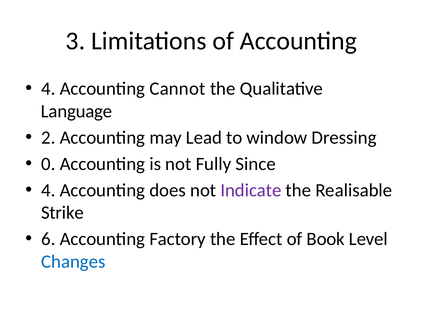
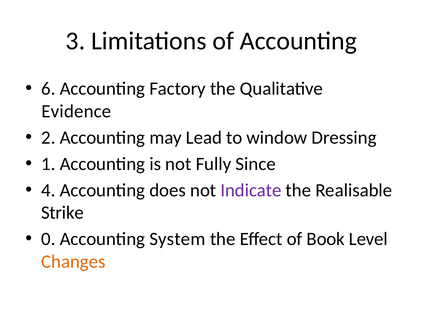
4 at (48, 89): 4 -> 6
Cannot: Cannot -> Factory
Language: Language -> Evidence
0: 0 -> 1
6: 6 -> 0
Factory: Factory -> System
Changes colour: blue -> orange
